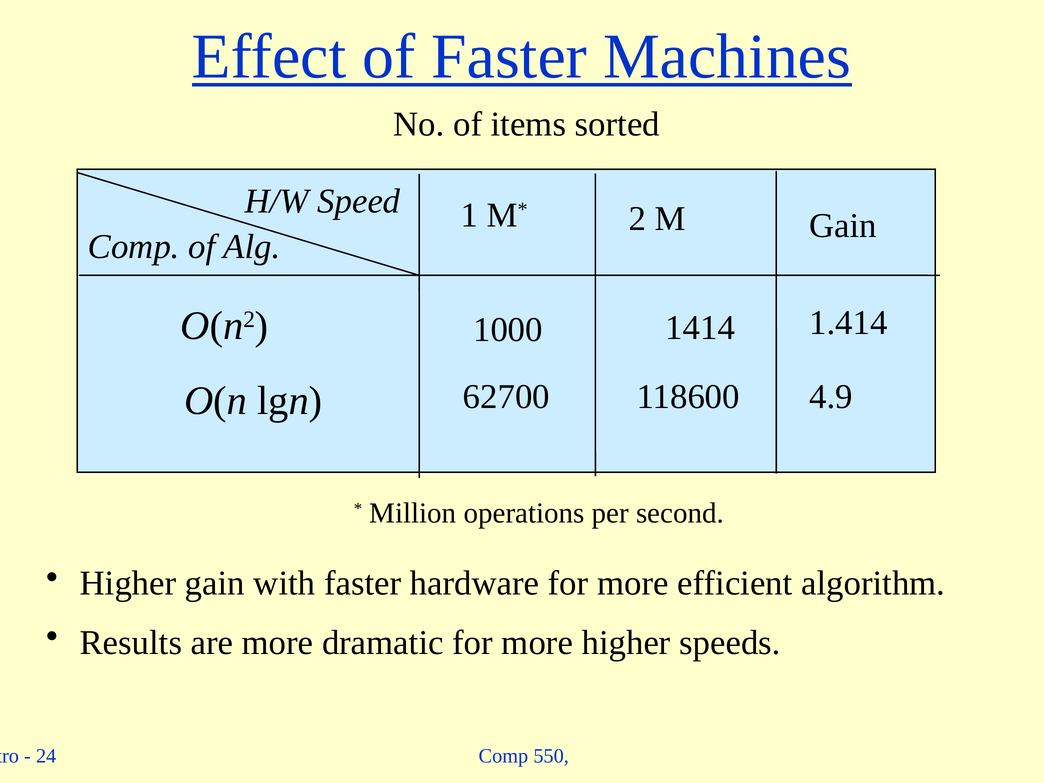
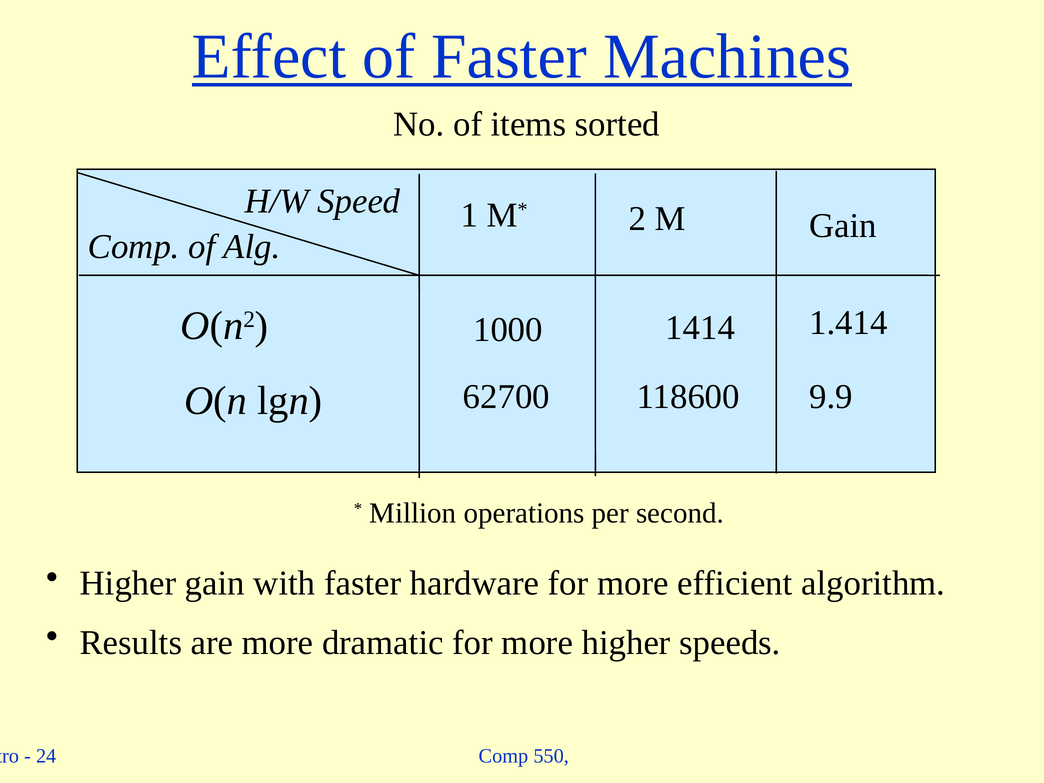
4.9: 4.9 -> 9.9
